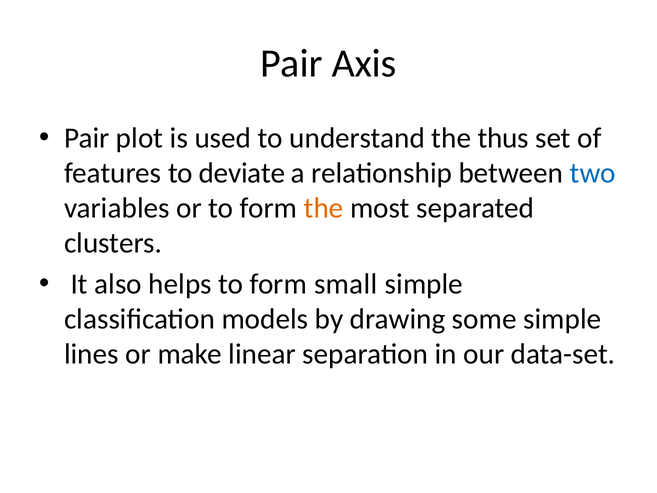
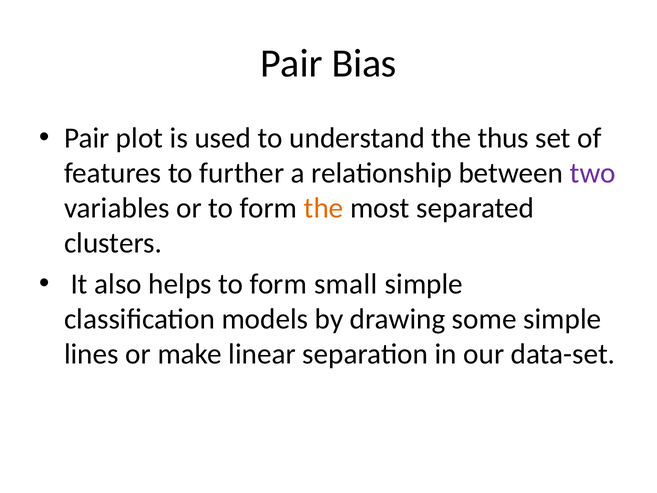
Axis: Axis -> Bias
deviate: deviate -> further
two colour: blue -> purple
